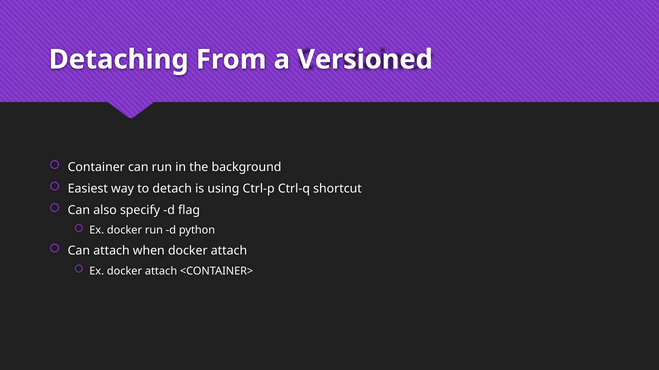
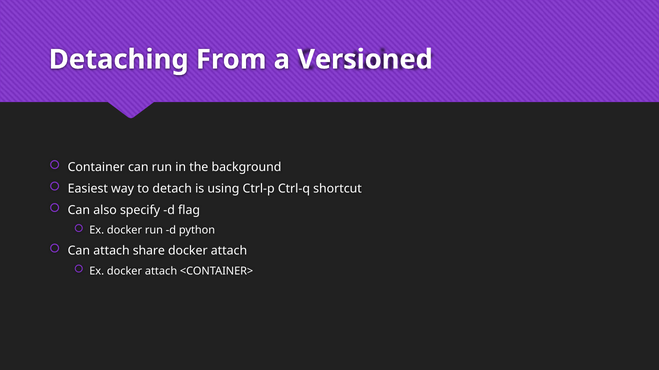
when: when -> share
